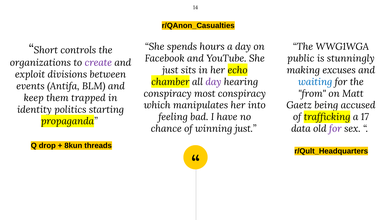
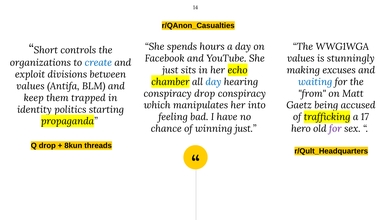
public at (301, 58): public -> values
create colour: purple -> blue
day at (213, 82) colour: purple -> blue
events at (30, 86): events -> values
conspiracy most: most -> drop
data: data -> hero
